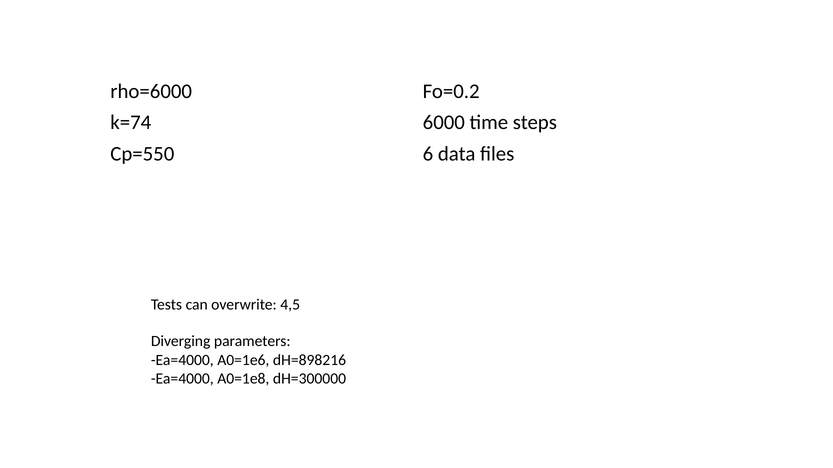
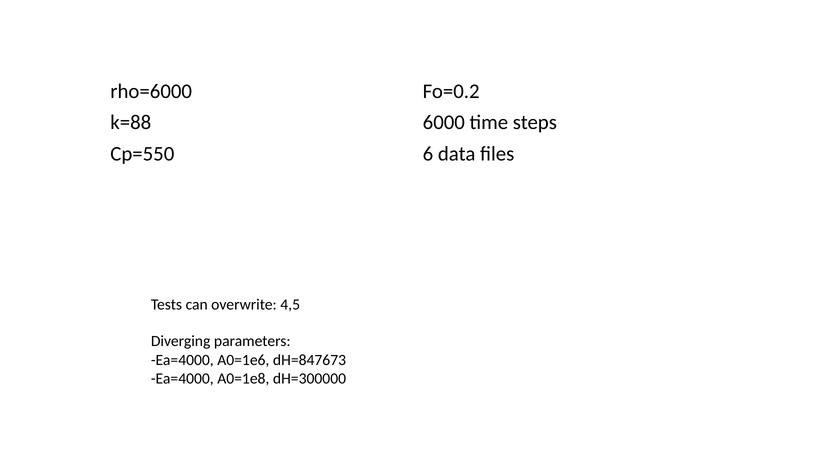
k=74: k=74 -> k=88
dH=898216: dH=898216 -> dH=847673
